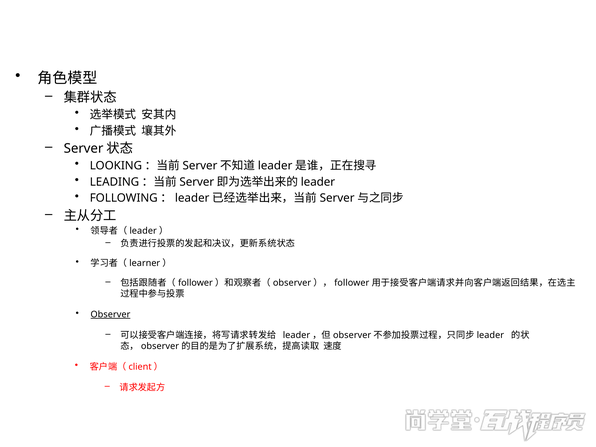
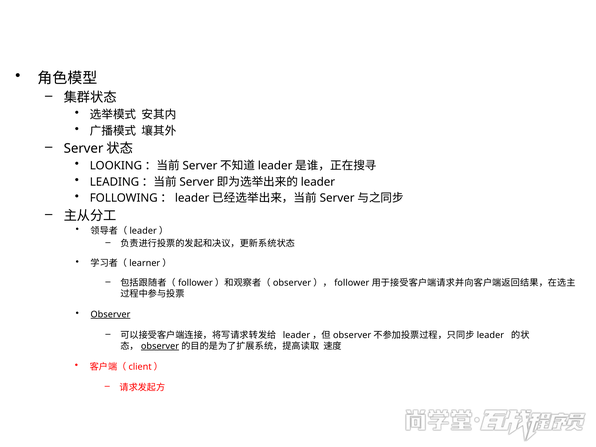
observer at (160, 346) underline: none -> present
